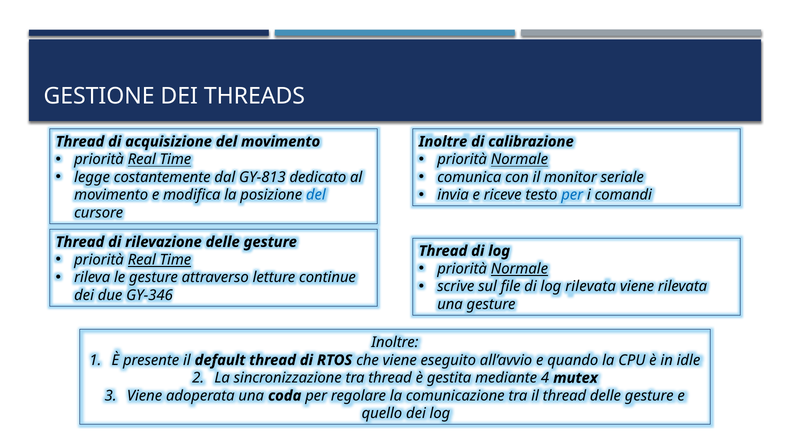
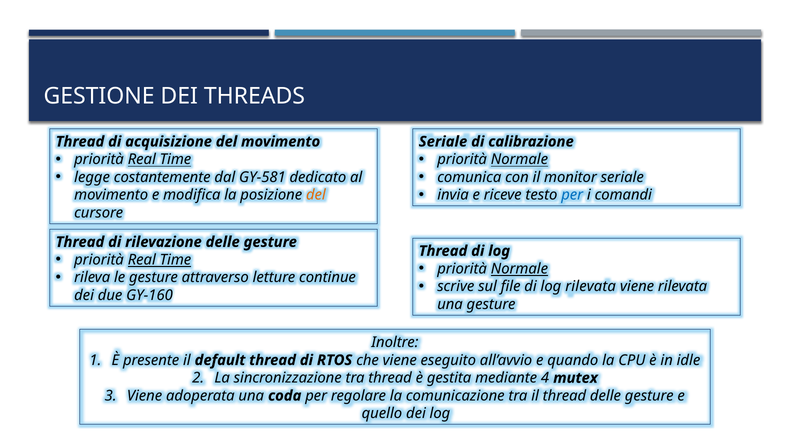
Inoltre at (443, 141): Inoltre -> Seriale
GY-813: GY-813 -> GY-581
del at (316, 195) colour: blue -> orange
GY-346: GY-346 -> GY-160
